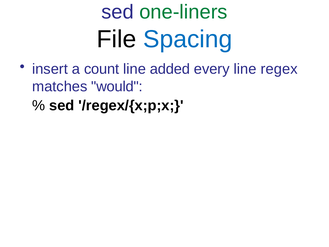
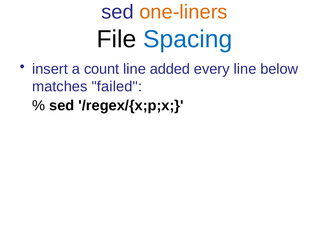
one-liners colour: green -> orange
regex: regex -> below
would: would -> failed
